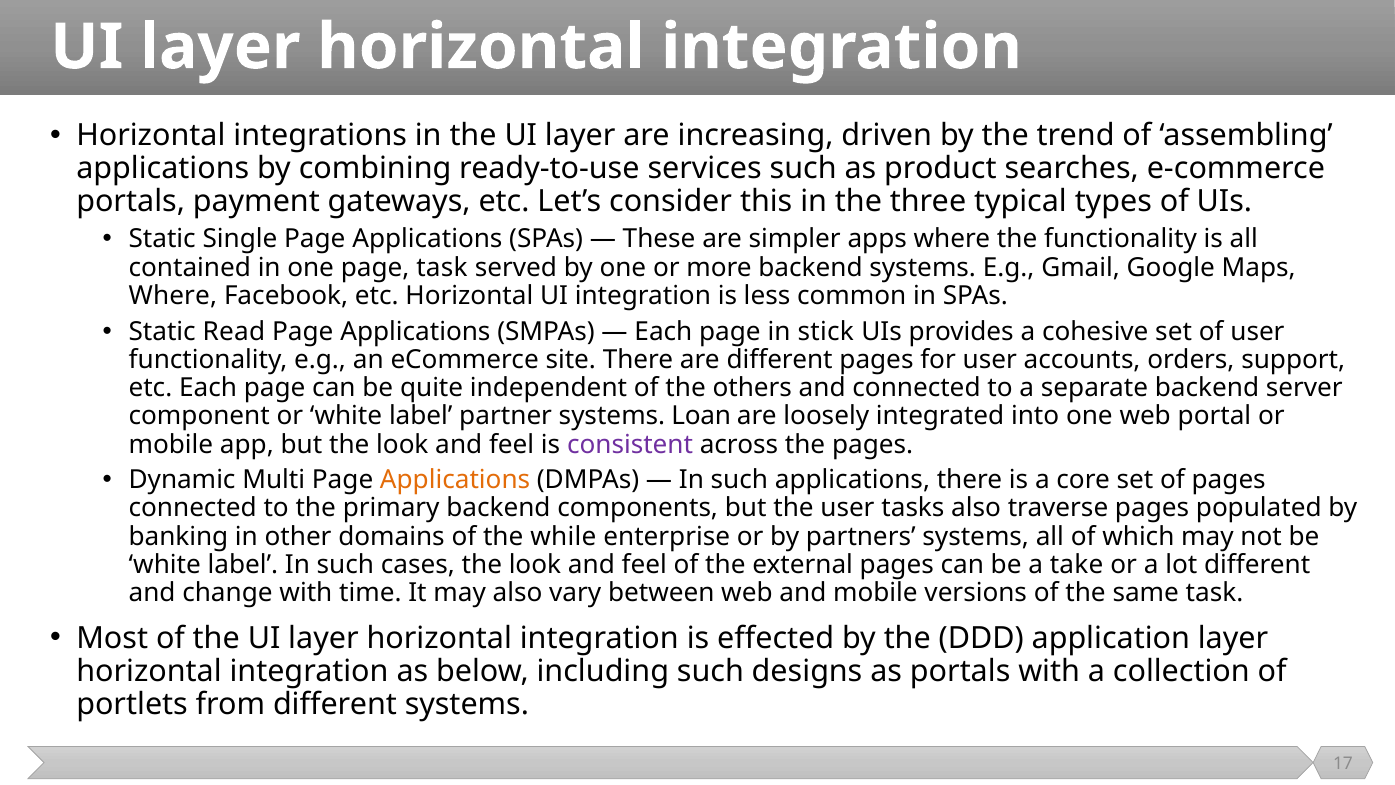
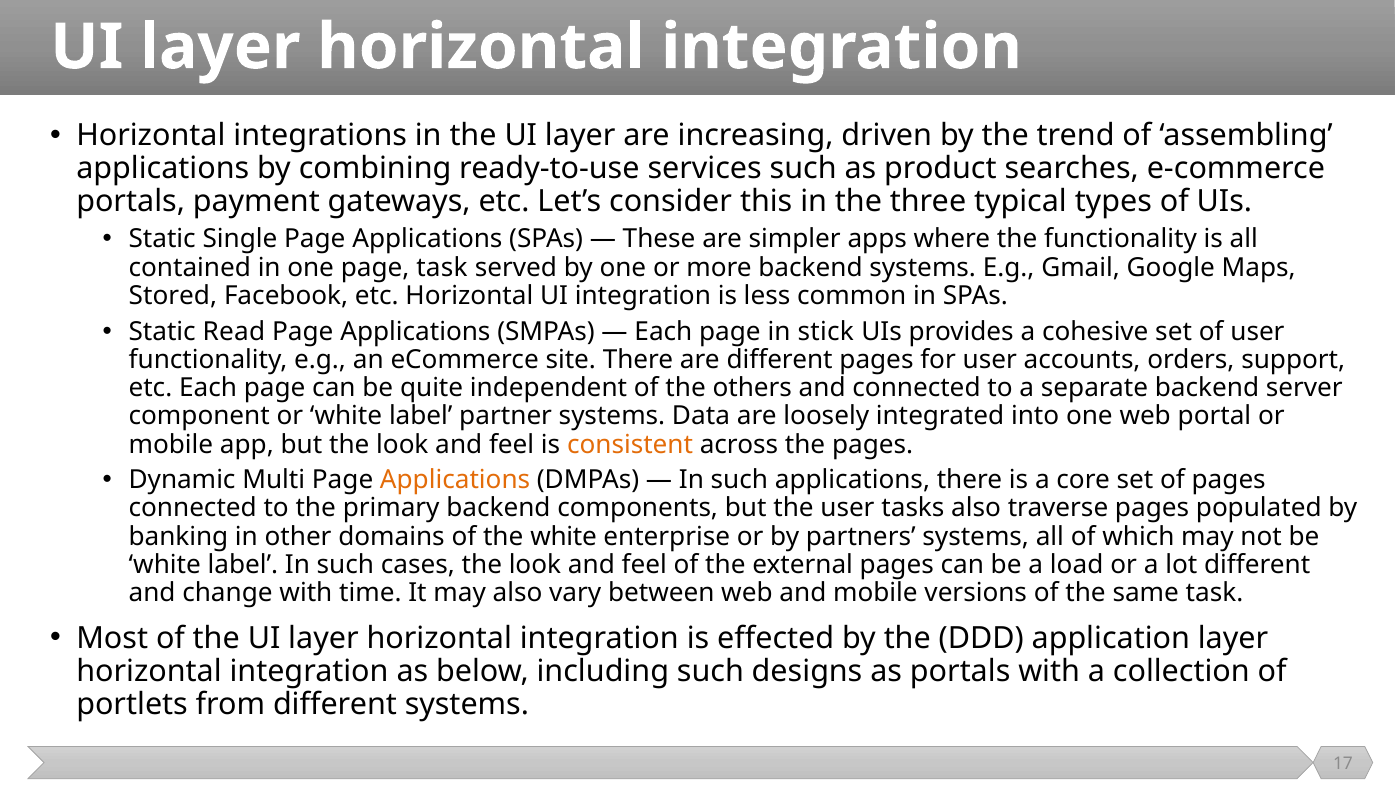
Where at (173, 296): Where -> Stored
Loan: Loan -> Data
consistent colour: purple -> orange
the while: while -> white
take: take -> load
